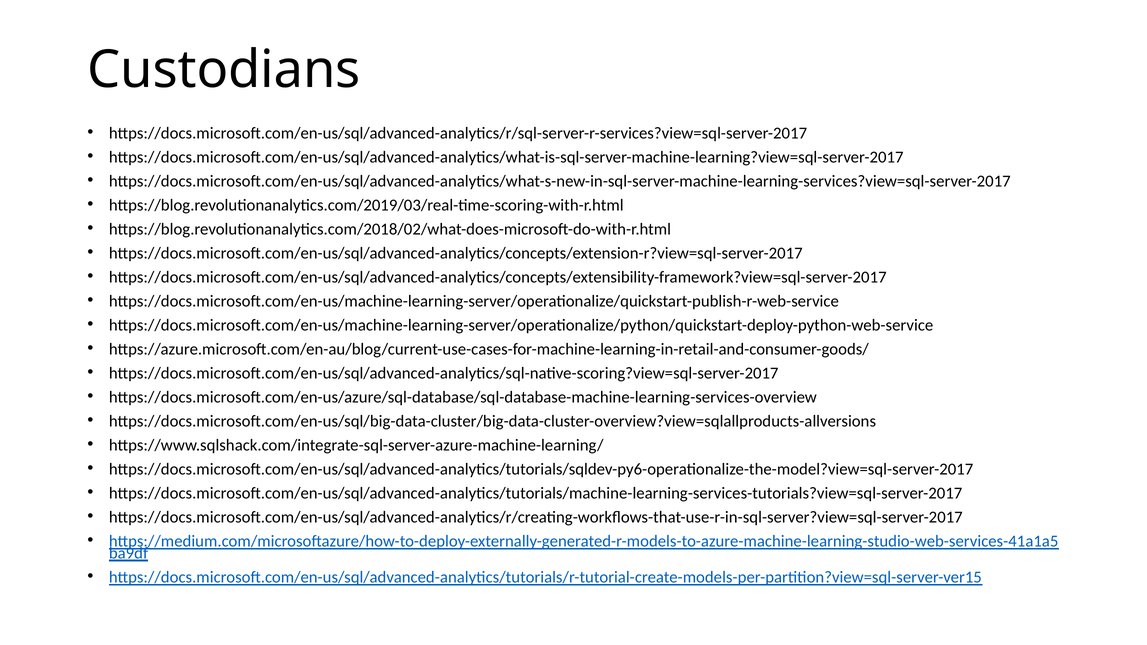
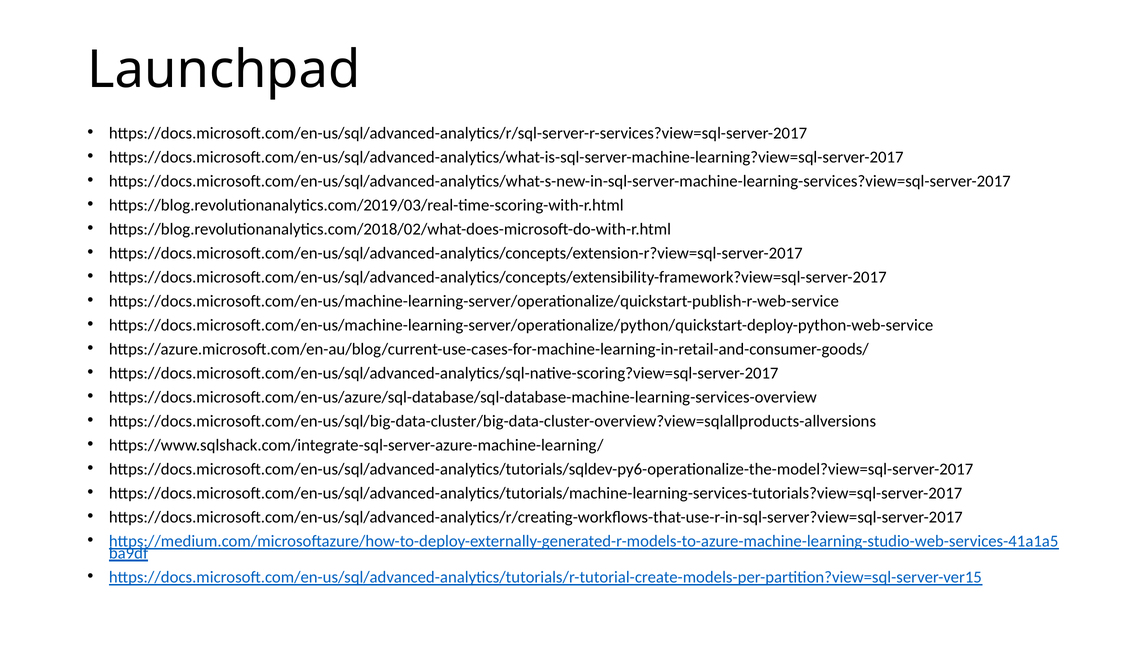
Custodians: Custodians -> Launchpad
